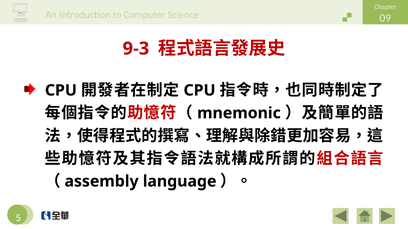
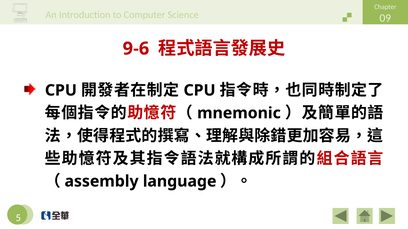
9-3: 9-3 -> 9-6
